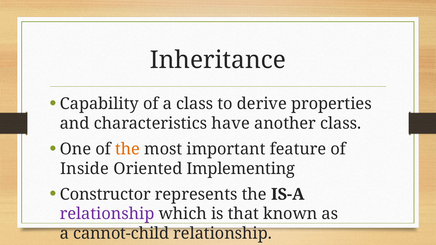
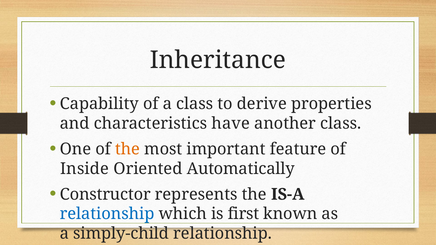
Implementing: Implementing -> Automatically
relationship at (107, 214) colour: purple -> blue
that: that -> first
cannot-child: cannot-child -> simply-child
